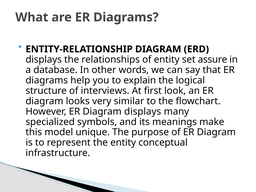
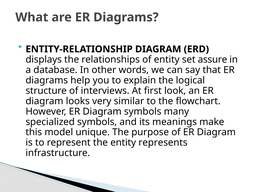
Diagram displays: displays -> symbols
conceptual: conceptual -> represents
